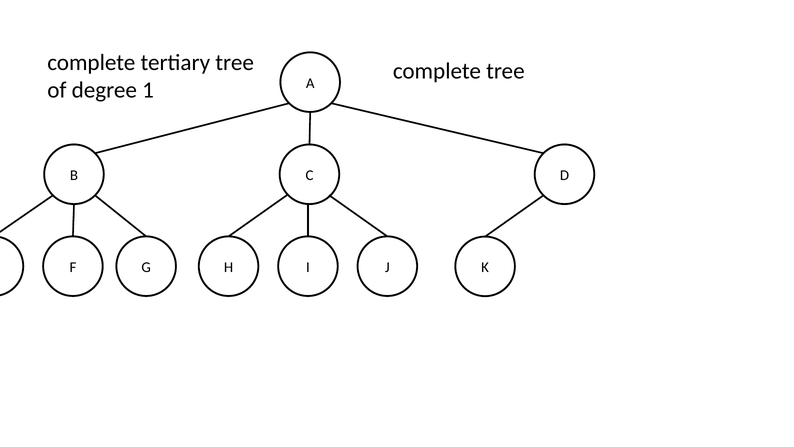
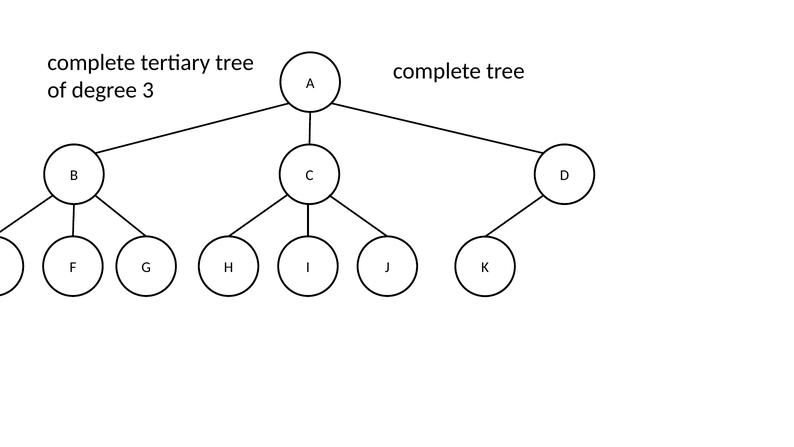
1: 1 -> 3
